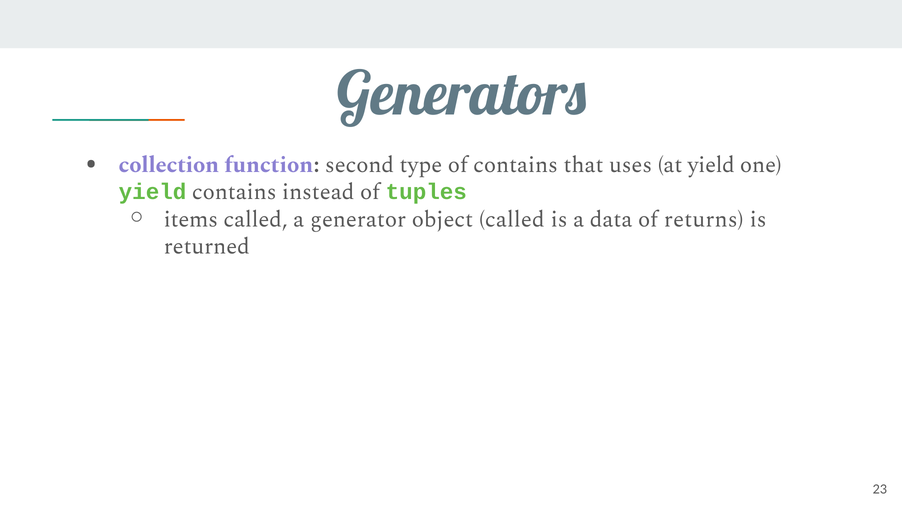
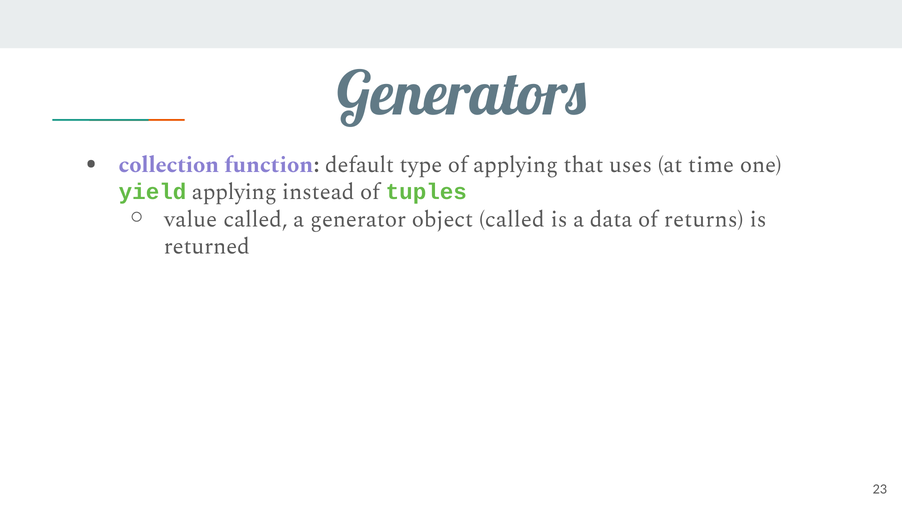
second: second -> default
of contains: contains -> applying
at yield: yield -> time
yield contains: contains -> applying
items: items -> value
